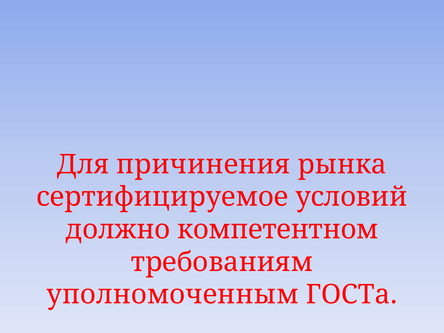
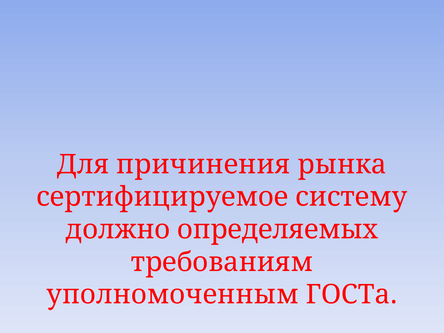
условий: условий -> систему
компетентном: компетентном -> определяемых
